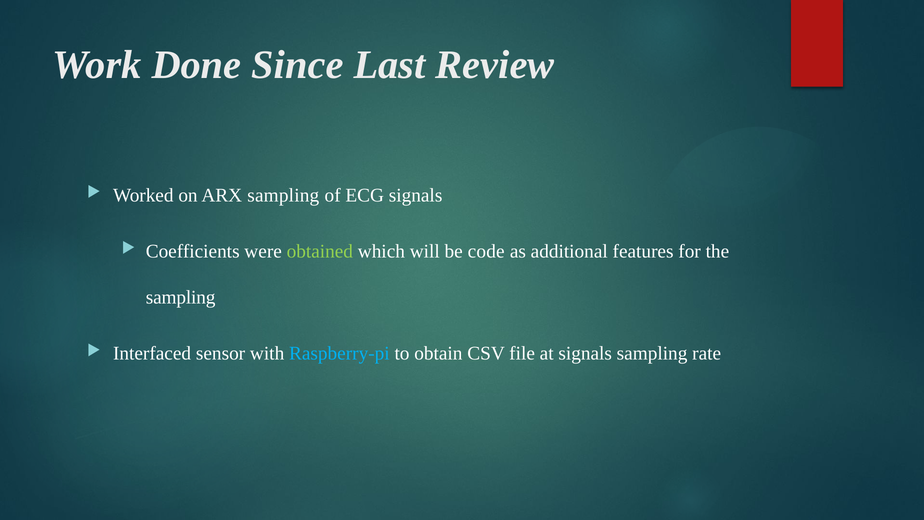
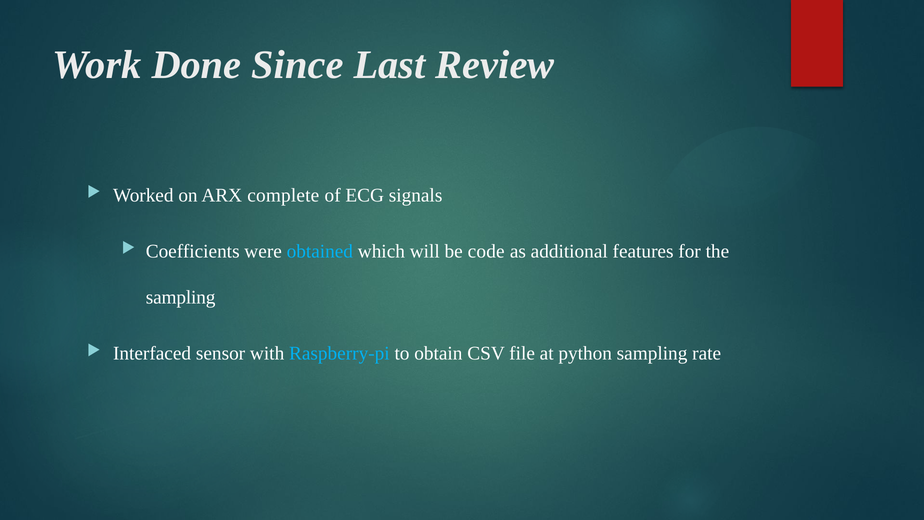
ARX sampling: sampling -> complete
obtained colour: light green -> light blue
at signals: signals -> python
